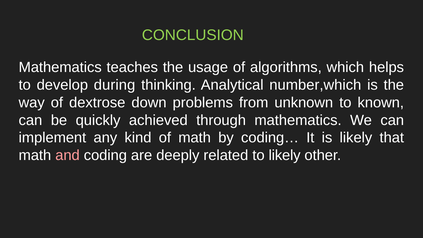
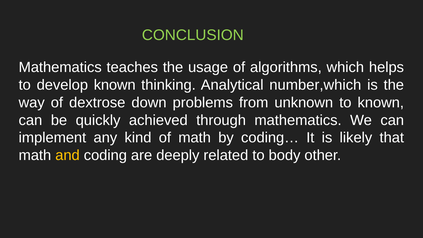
develop during: during -> known
and colour: pink -> yellow
to likely: likely -> body
